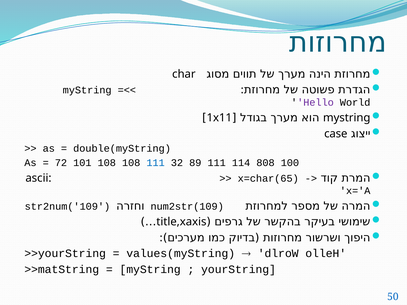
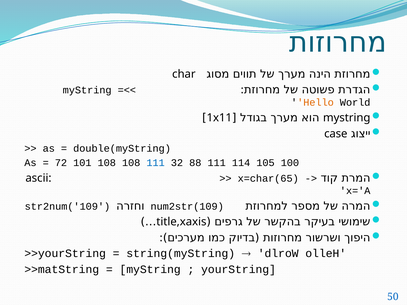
Hello colour: purple -> orange
89: 89 -> 88
808: 808 -> 105
values(myString: values(myString -> string(myString
